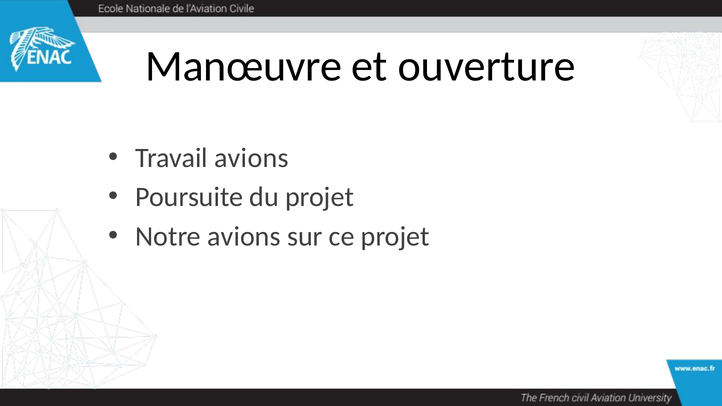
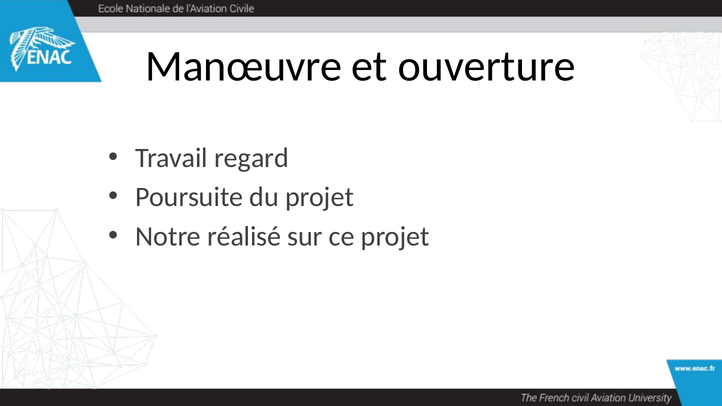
Travail avions: avions -> regard
Notre avions: avions -> réalisé
